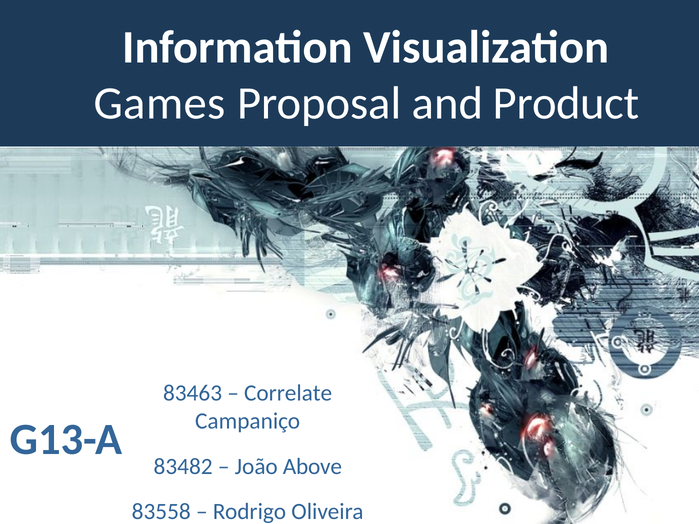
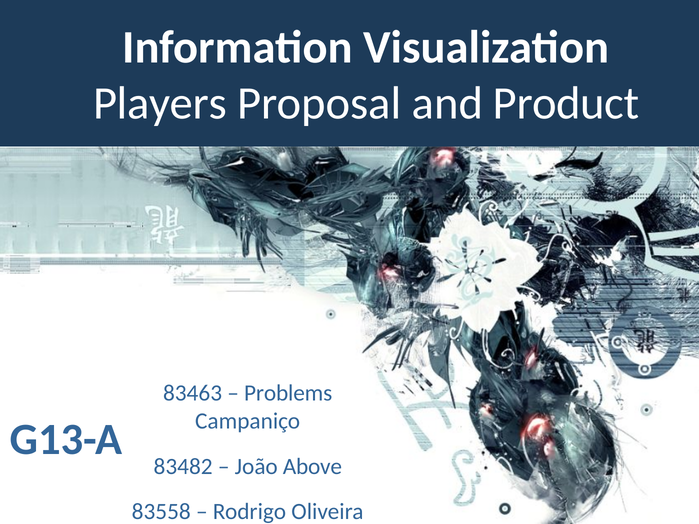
Games: Games -> Players
Correlate: Correlate -> Problems
